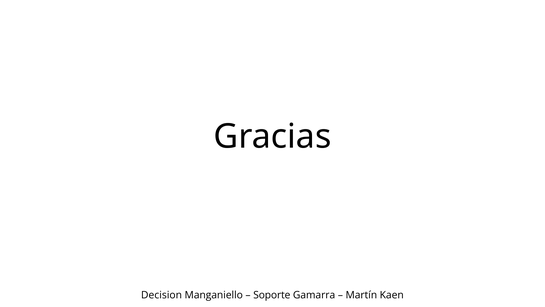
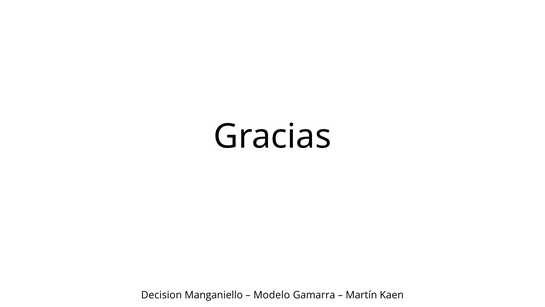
Soporte: Soporte -> Modelo
